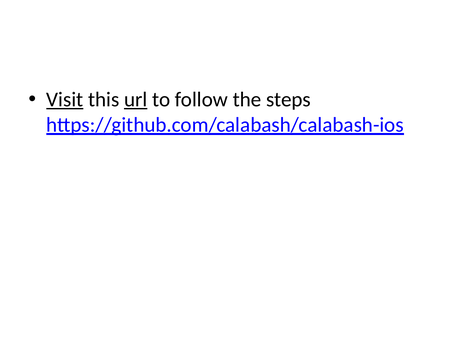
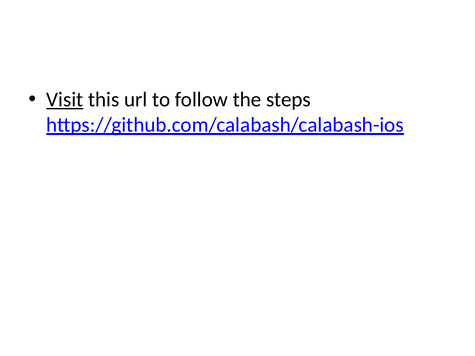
url underline: present -> none
